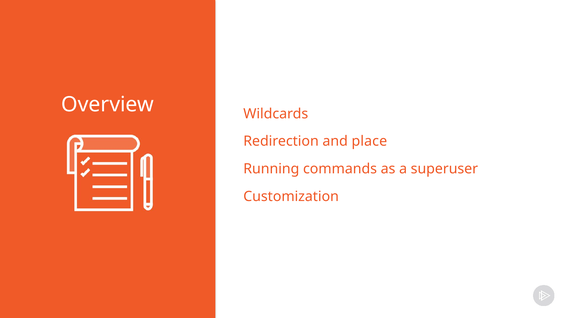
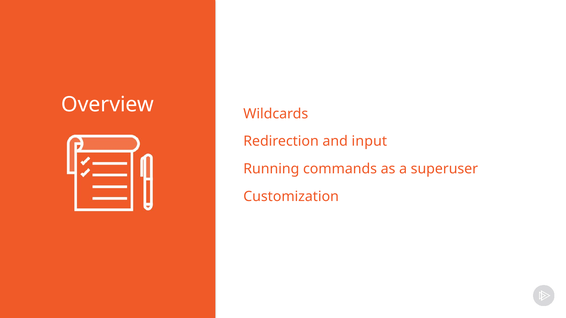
place: place -> input
